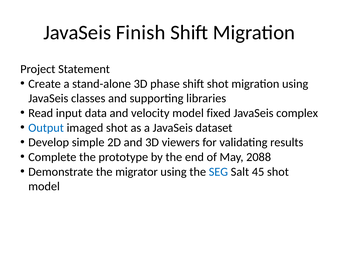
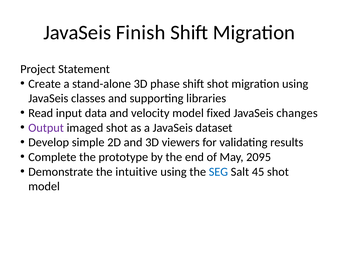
complex: complex -> changes
Output colour: blue -> purple
2088: 2088 -> 2095
migrator: migrator -> intuitive
